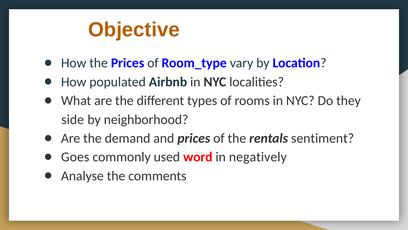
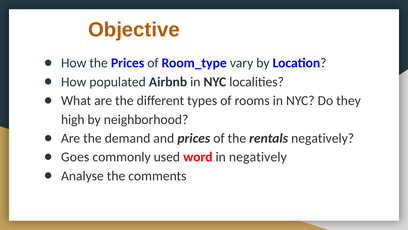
side: side -> high
rentals sentiment: sentiment -> negatively
